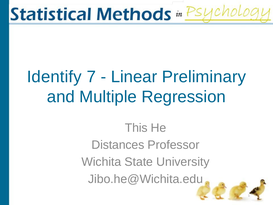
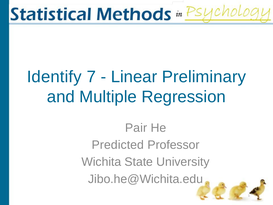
This: This -> Pair
Distances: Distances -> Predicted
